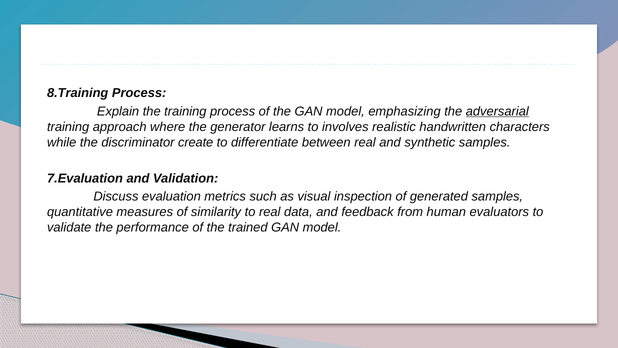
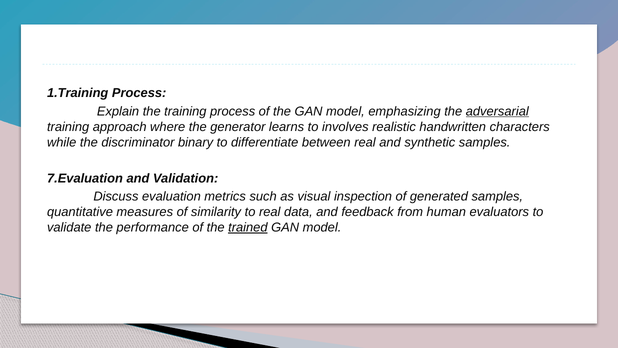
8.Training: 8.Training -> 1.Training
create: create -> binary
trained underline: none -> present
